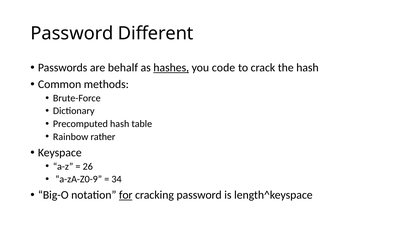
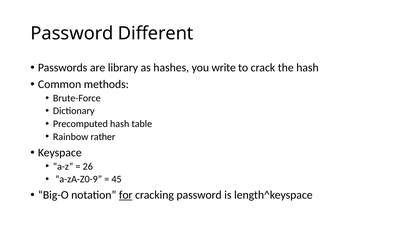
behalf: behalf -> library
hashes underline: present -> none
code: code -> write
34: 34 -> 45
